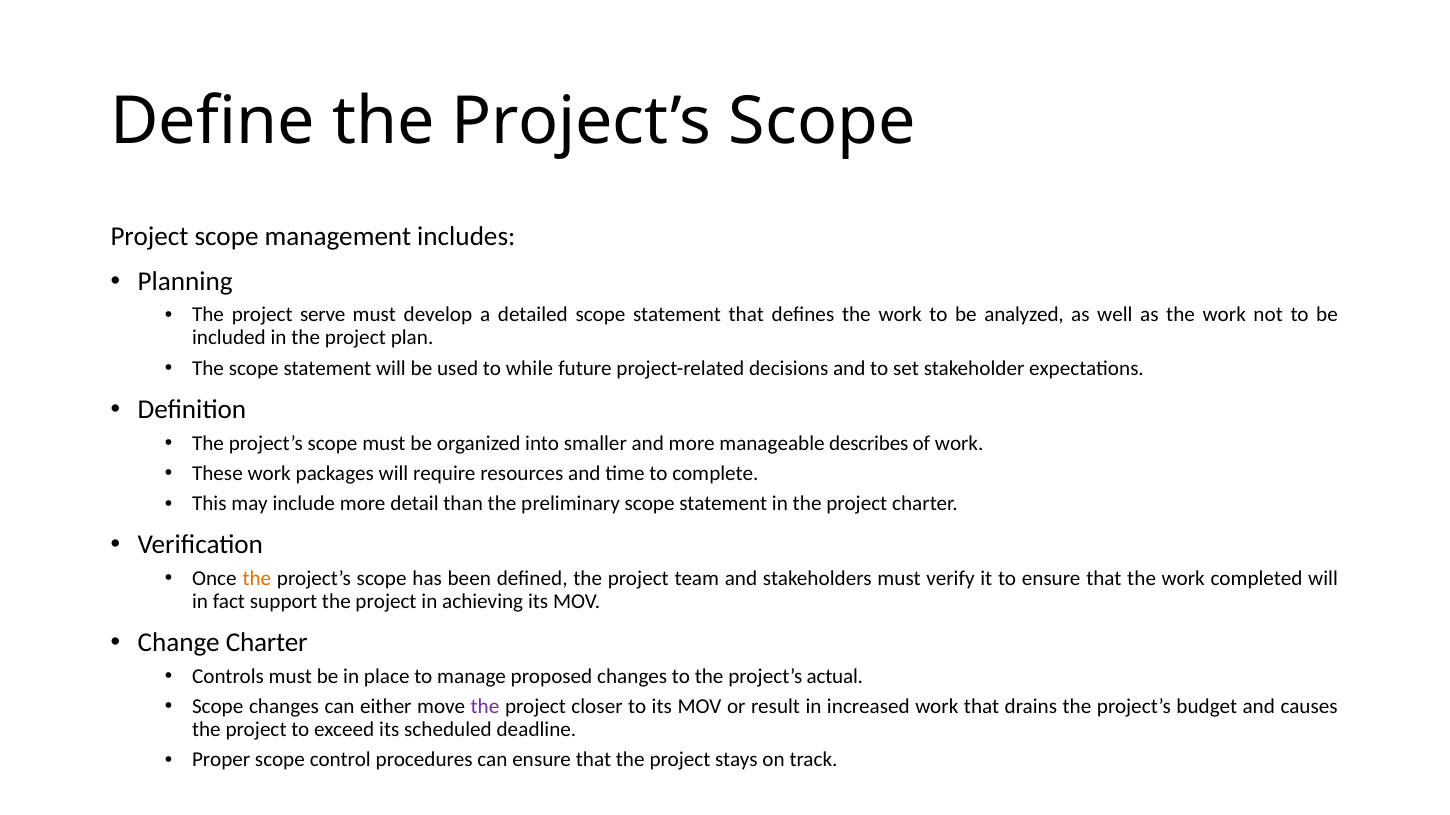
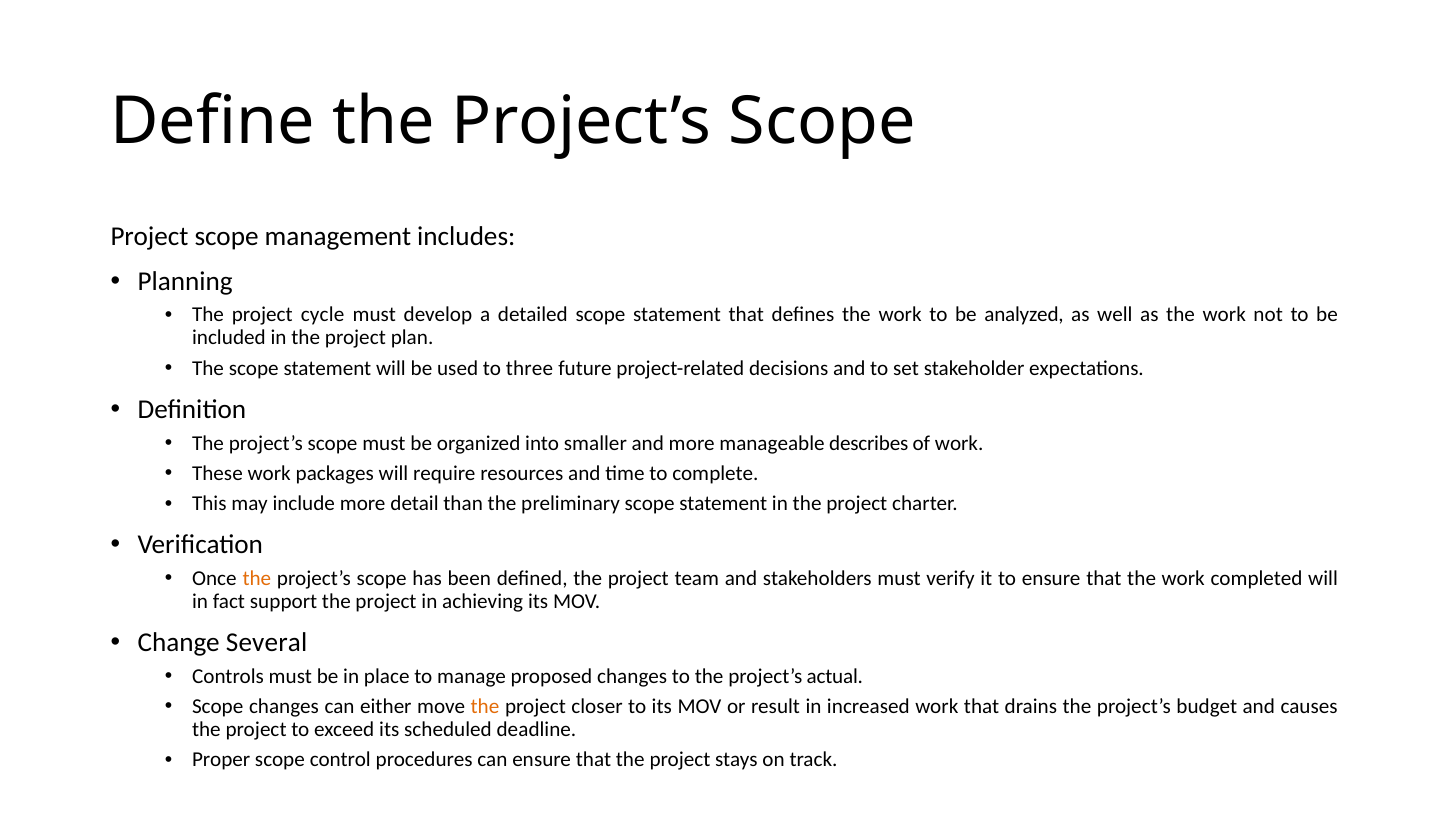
serve: serve -> cycle
while: while -> three
Change Charter: Charter -> Several
the at (485, 707) colour: purple -> orange
